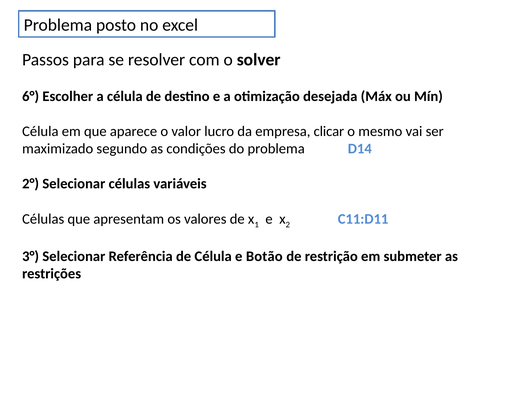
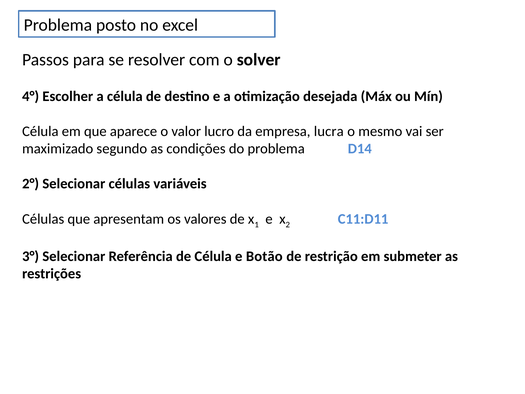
6°: 6° -> 4°
clicar: clicar -> lucra
